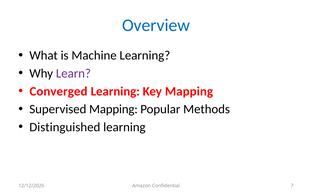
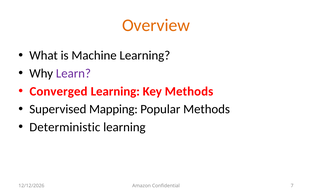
Overview colour: blue -> orange
Key Mapping: Mapping -> Methods
Distinguished: Distinguished -> Deterministic
